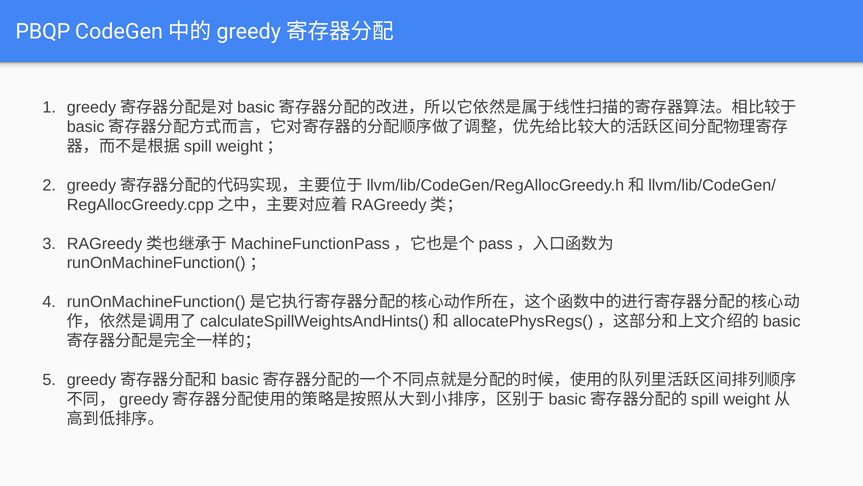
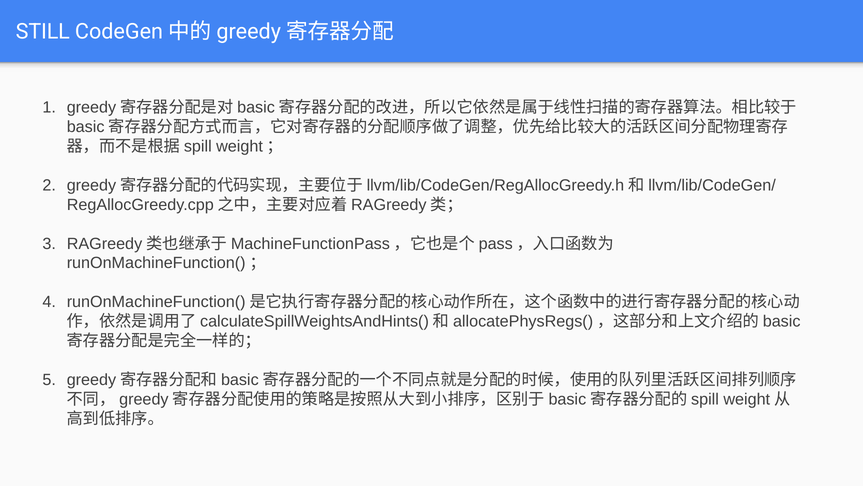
PBQP: PBQP -> STILL
